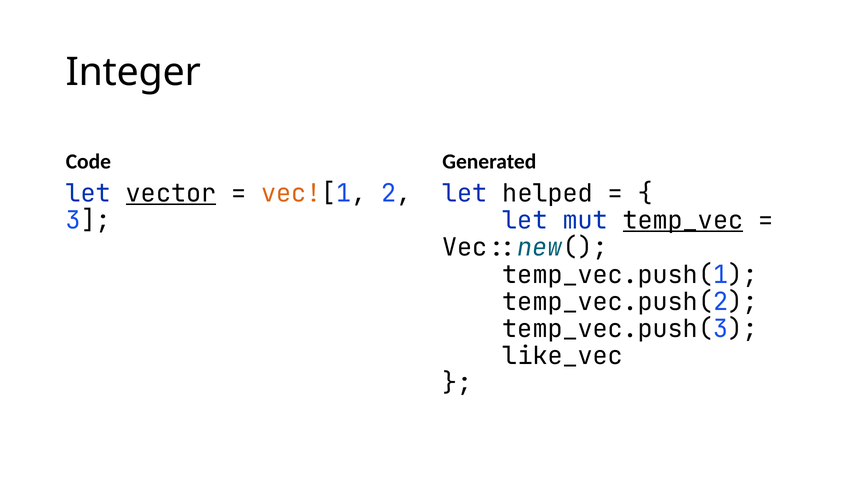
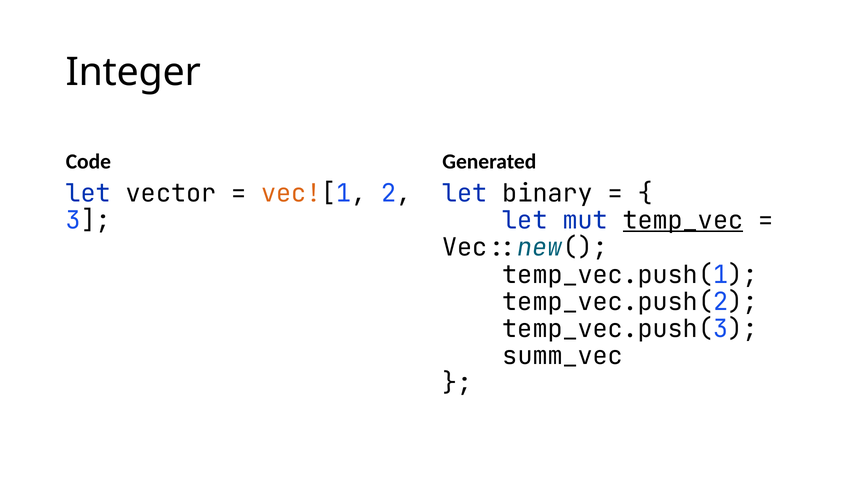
vector underline: present -> none
helped: helped -> binary
like_vec: like_vec -> summ_vec
